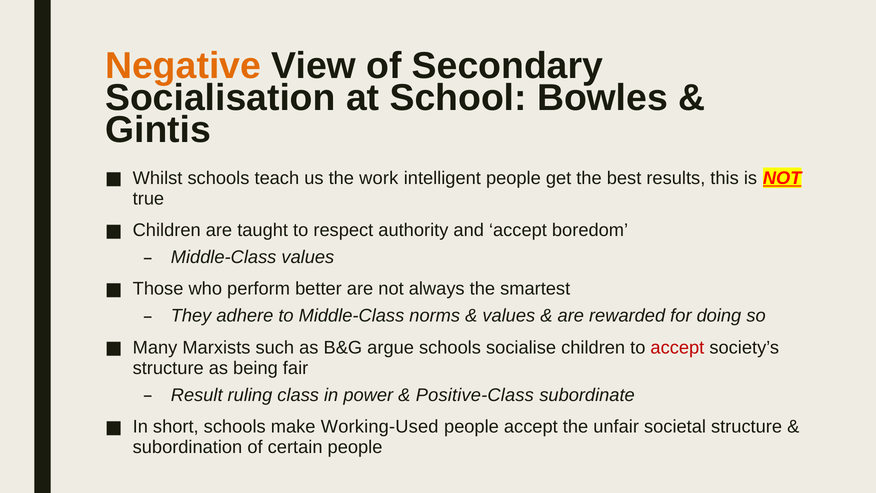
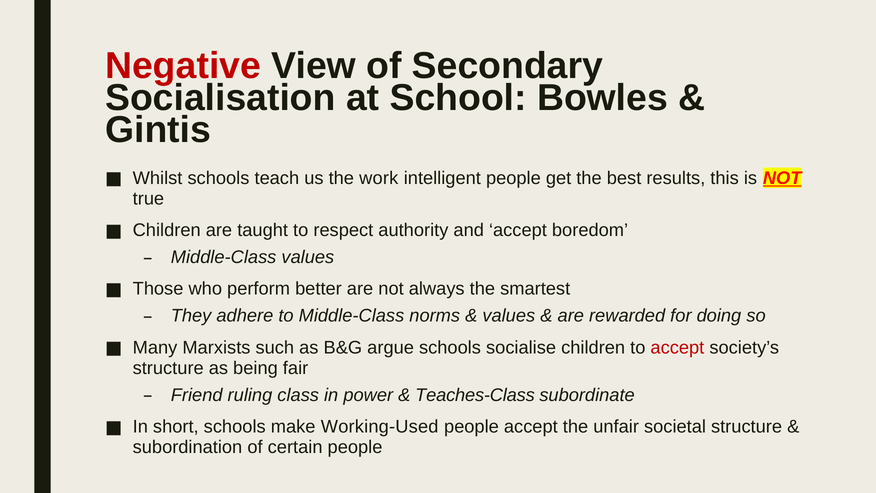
Negative colour: orange -> red
Result: Result -> Friend
Positive-Class: Positive-Class -> Teaches-Class
